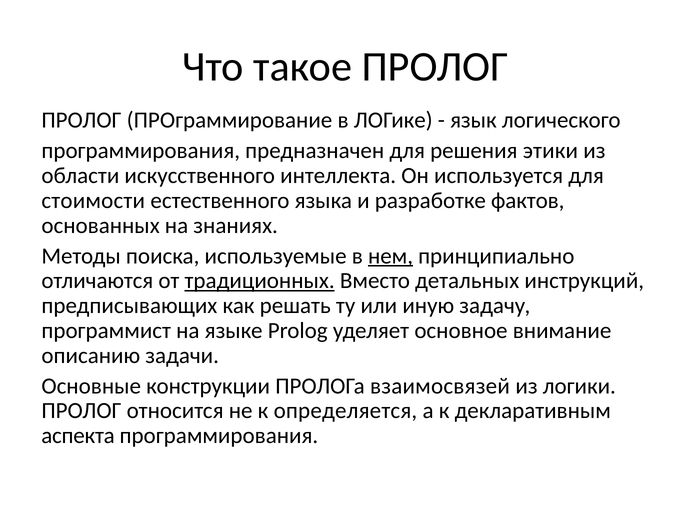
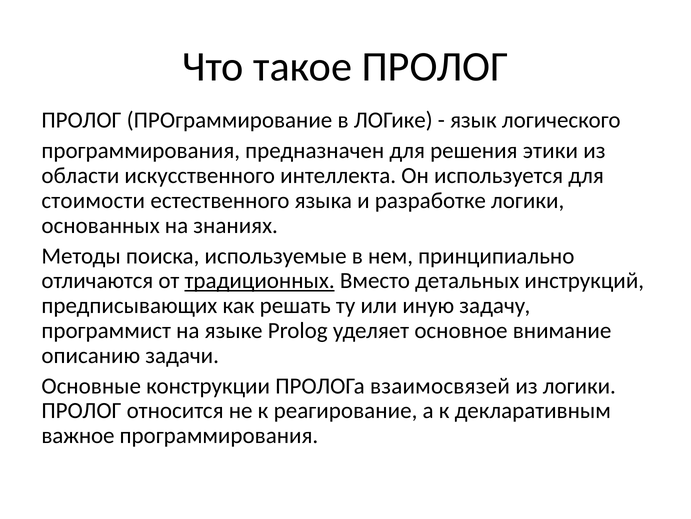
разработке фактов: фактов -> логики
нем underline: present -> none
определяется: определяется -> реагирование
аспекта: аспекта -> важное
